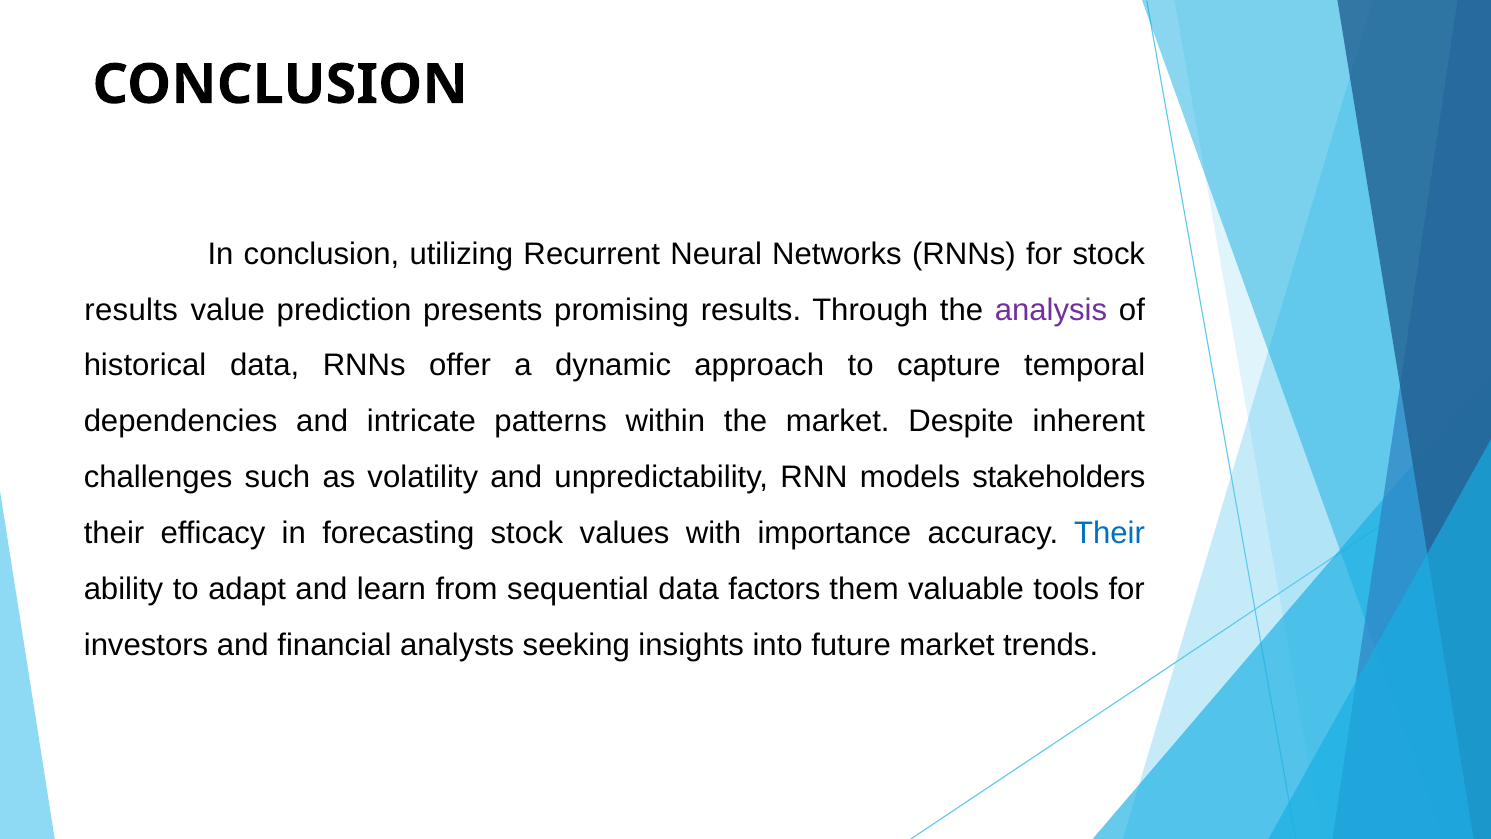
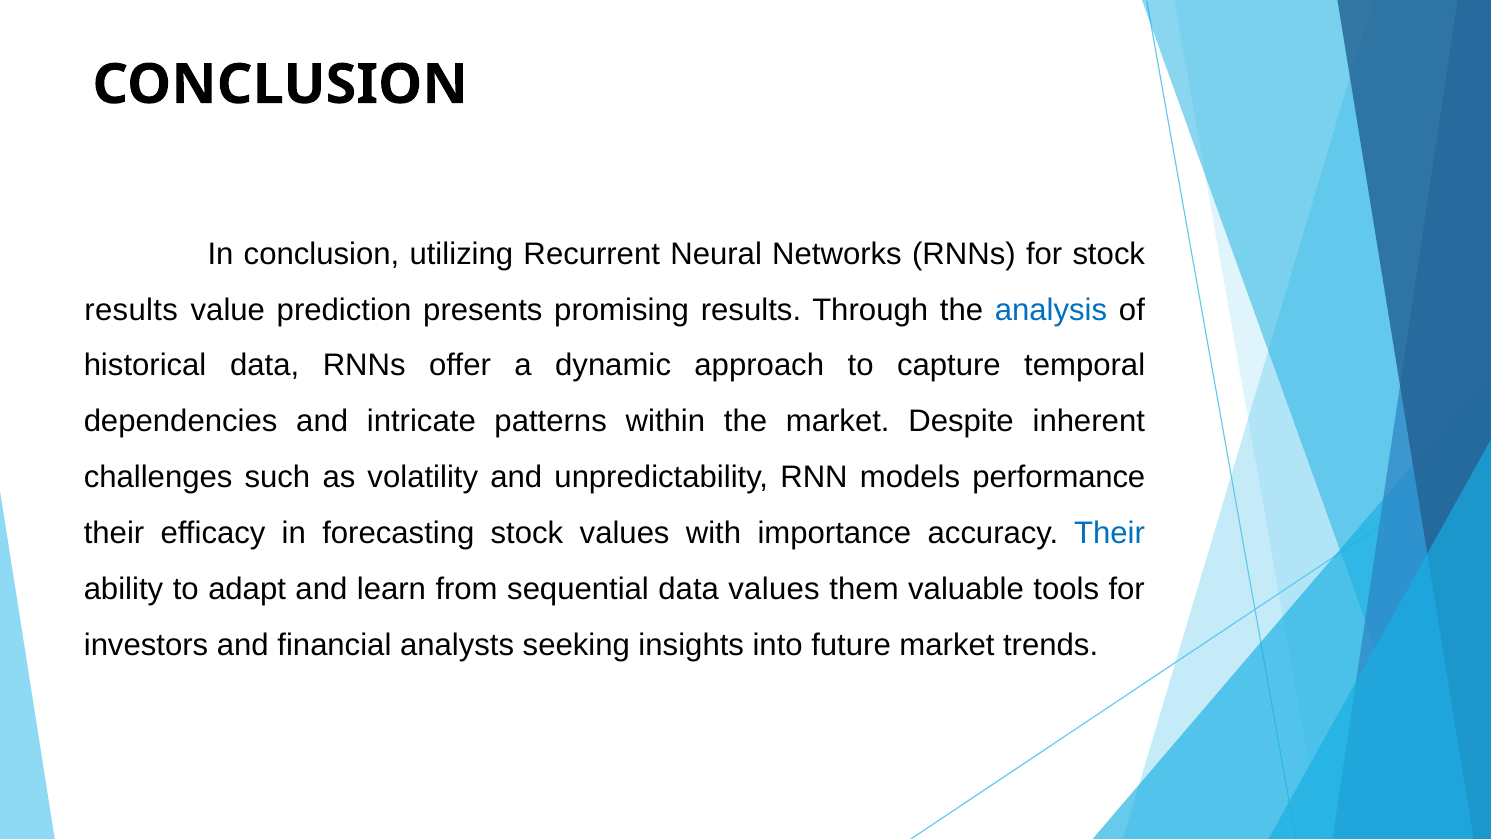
analysis colour: purple -> blue
stakeholders: stakeholders -> performance
data factors: factors -> values
